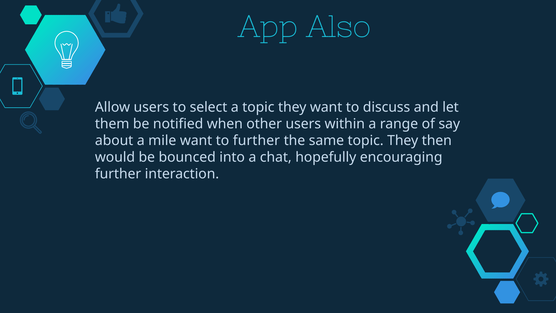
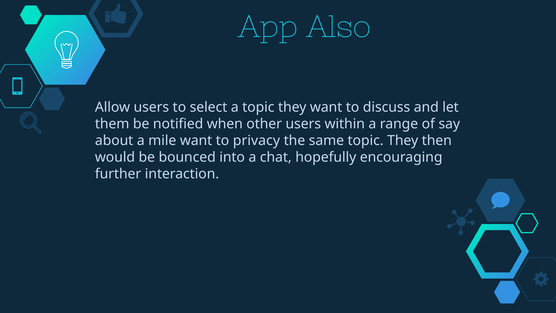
to further: further -> privacy
